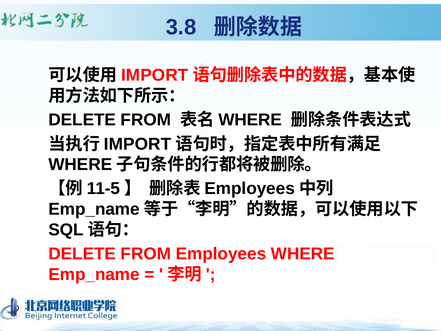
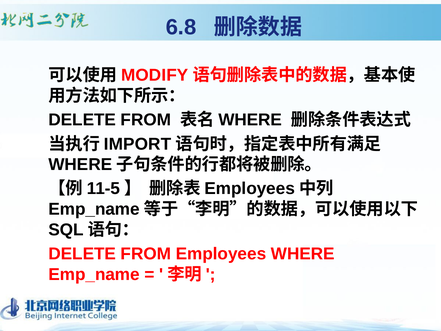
3.8: 3.8 -> 6.8
IMPORT at (155, 75): IMPORT -> MODIFY
